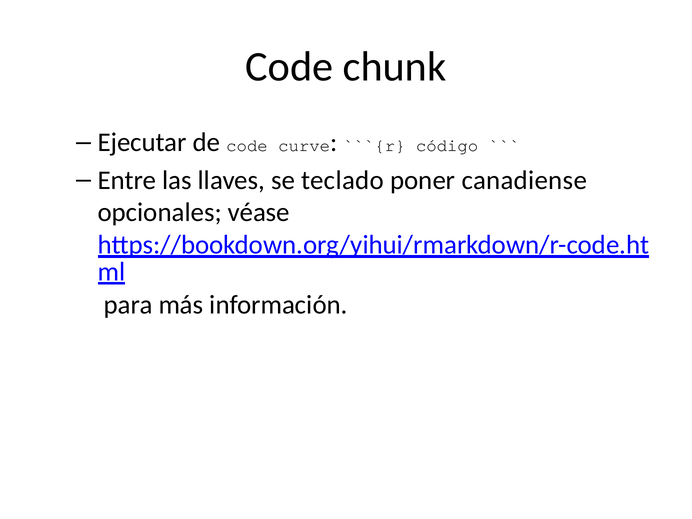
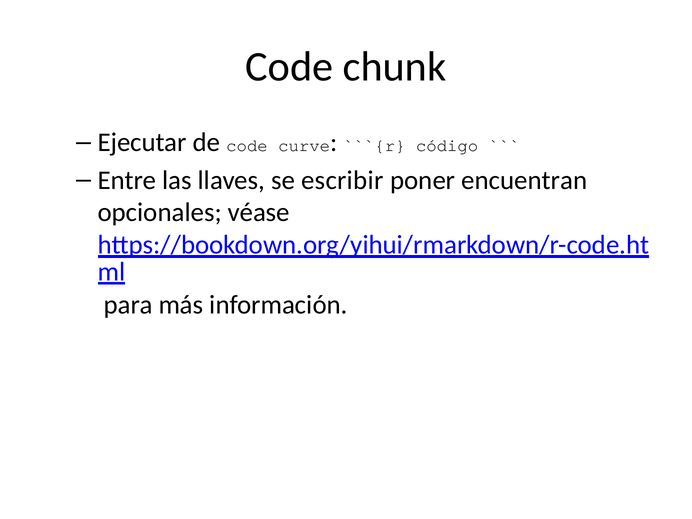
teclado: teclado -> escribir
canadiense: canadiense -> encuentran
